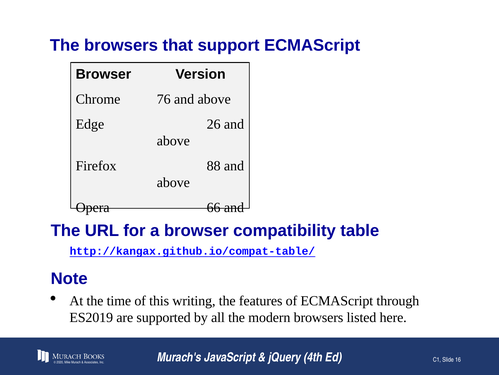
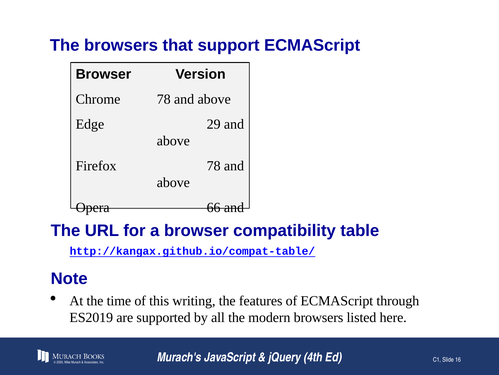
Chrome 76: 76 -> 78
26: 26 -> 29
Firefox 88: 88 -> 78
